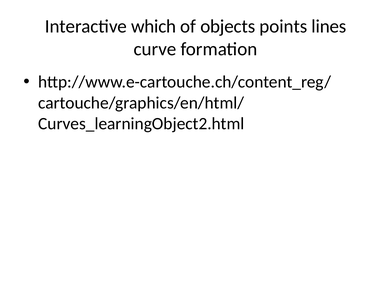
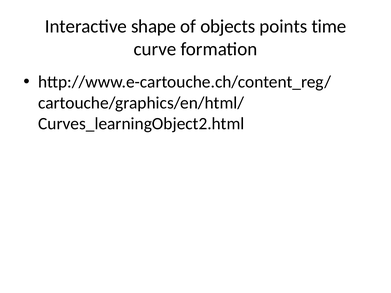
which: which -> shape
lines: lines -> time
